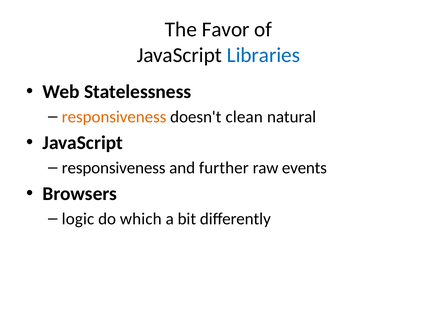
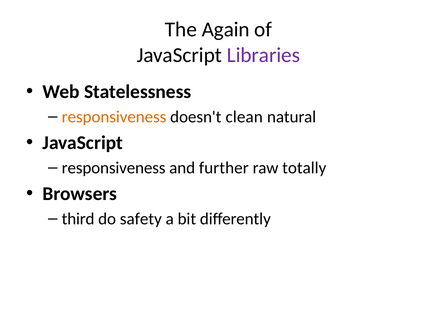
Favor: Favor -> Again
Libraries colour: blue -> purple
events: events -> totally
logic: logic -> third
which: which -> safety
